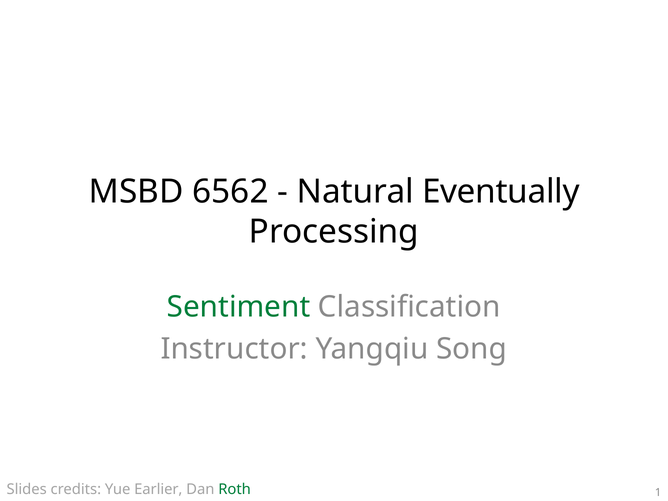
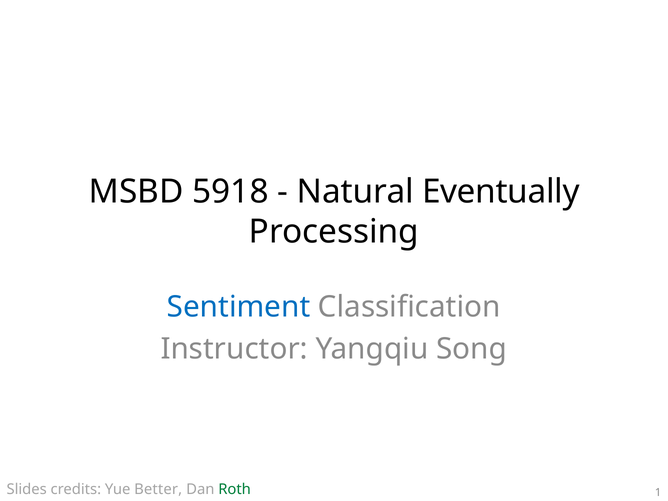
6562: 6562 -> 5918
Sentiment colour: green -> blue
Earlier: Earlier -> Better
